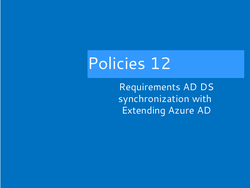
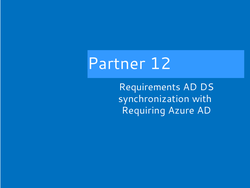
Policies: Policies -> Partner
Extending: Extending -> Requiring
